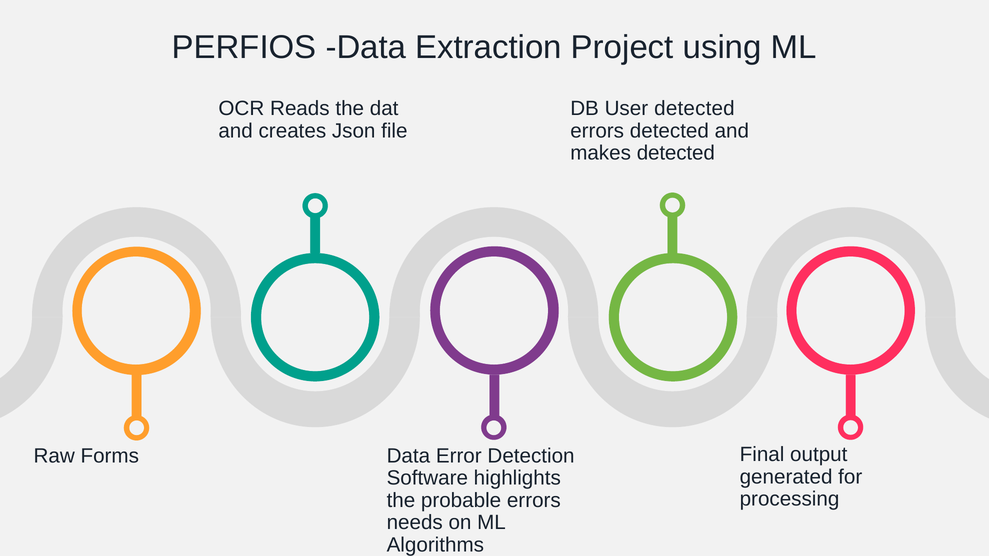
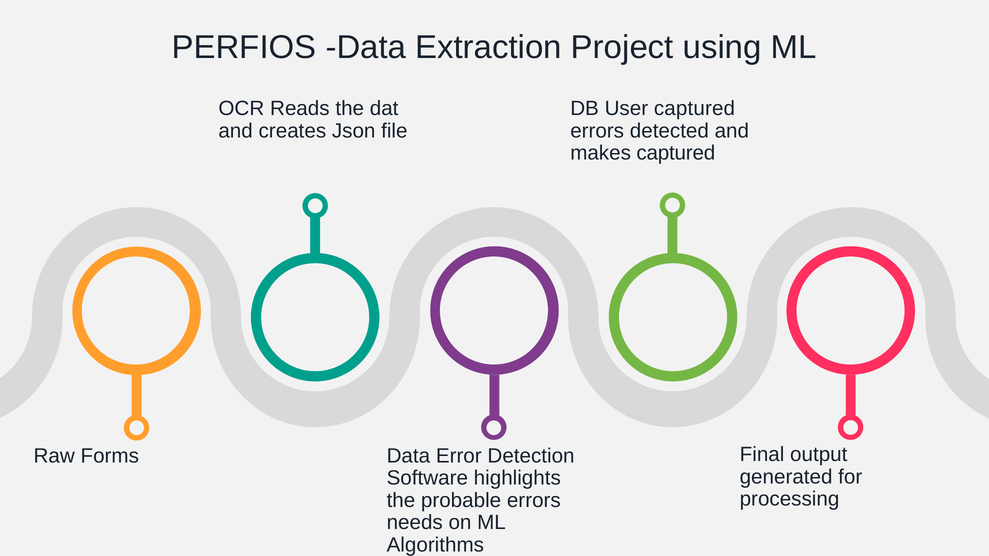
User detected: detected -> captured
makes detected: detected -> captured
